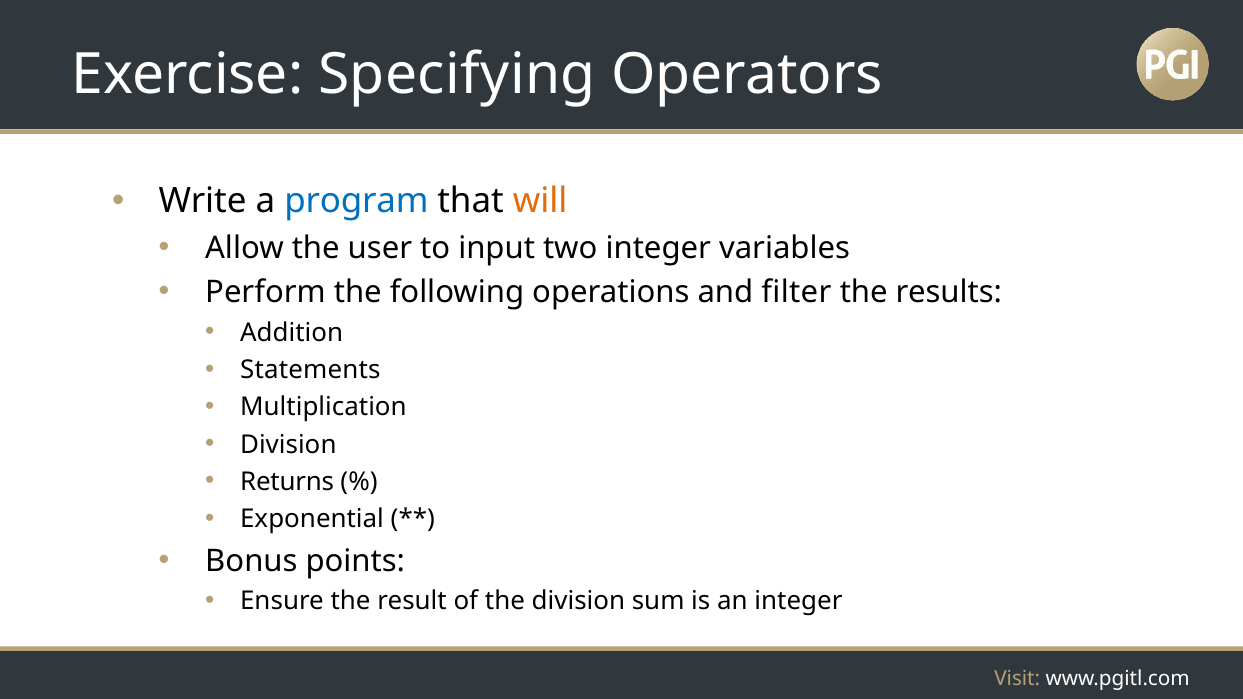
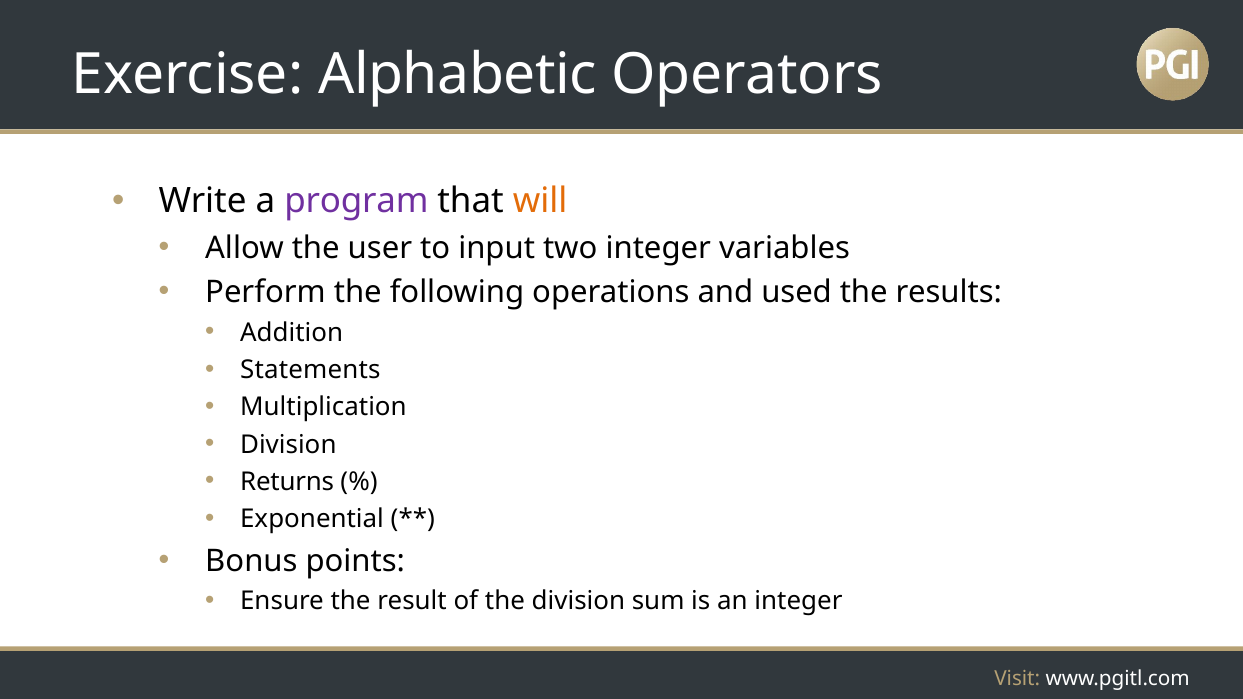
Specifying: Specifying -> Alphabetic
program colour: blue -> purple
filter: filter -> used
